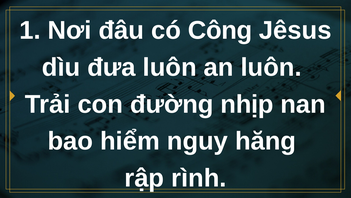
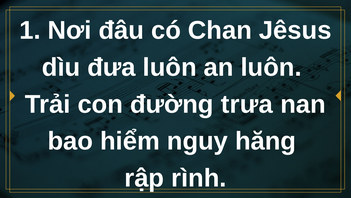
Công: Công -> Chan
nhịp: nhịp -> trưa
